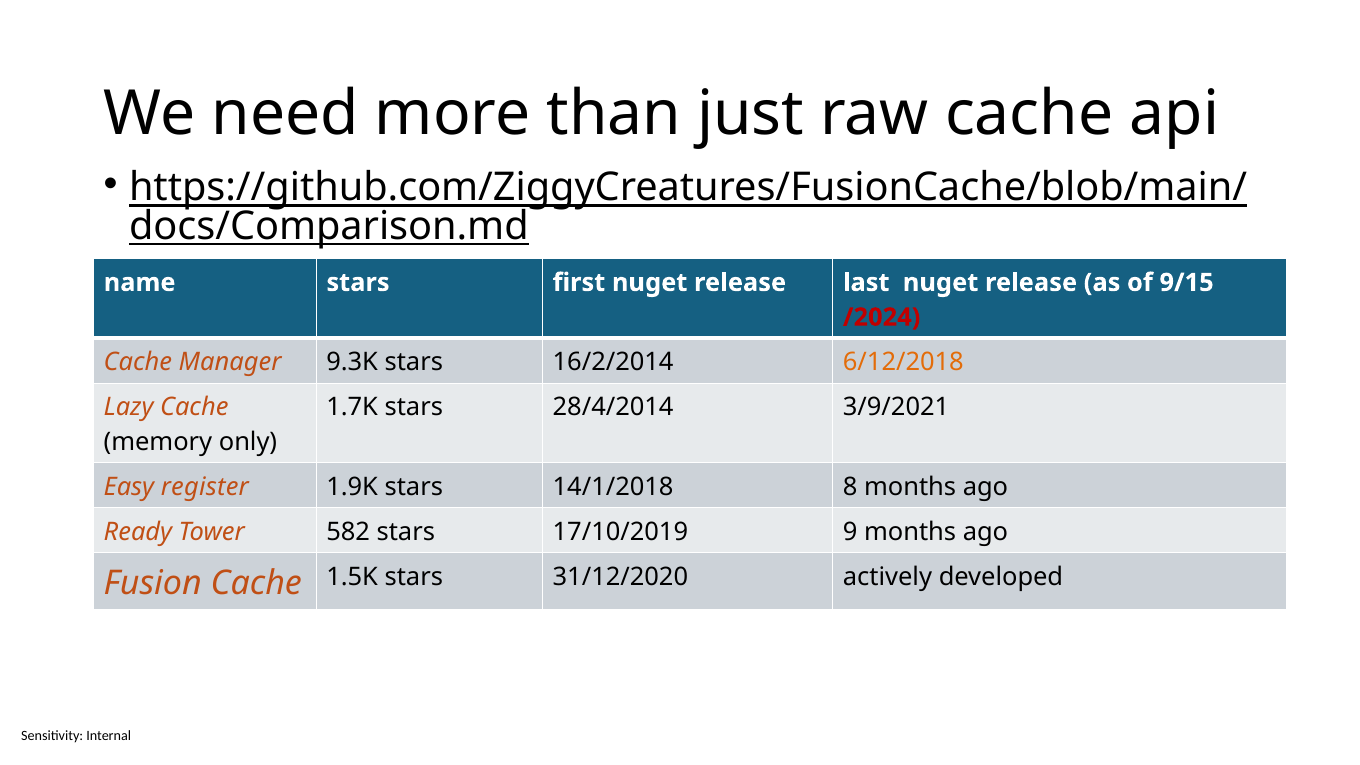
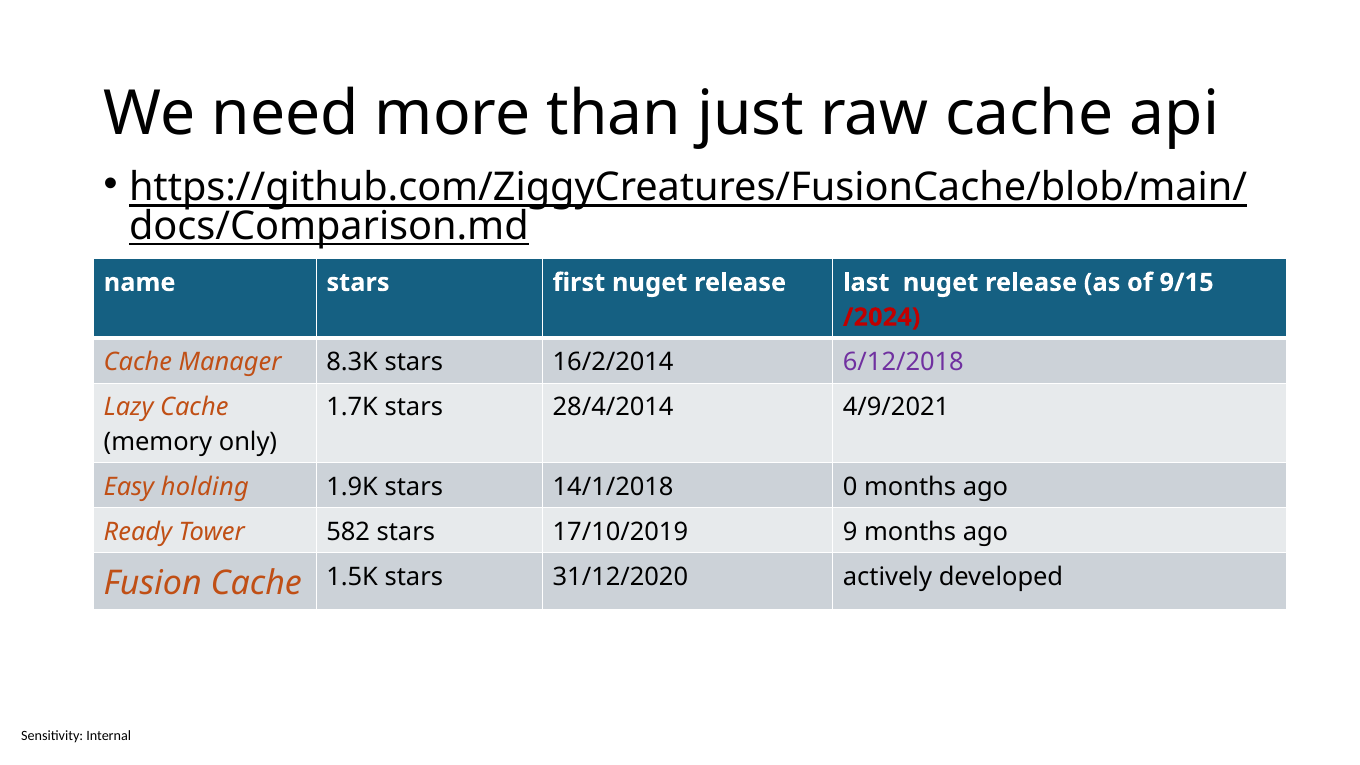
9.3K: 9.3K -> 8.3K
6/12/2018 colour: orange -> purple
3/9/2021: 3/9/2021 -> 4/9/2021
register: register -> holding
8: 8 -> 0
